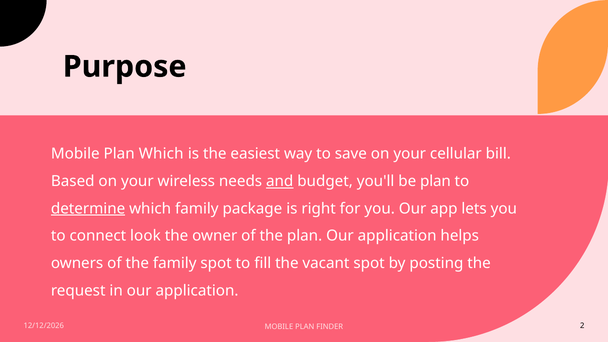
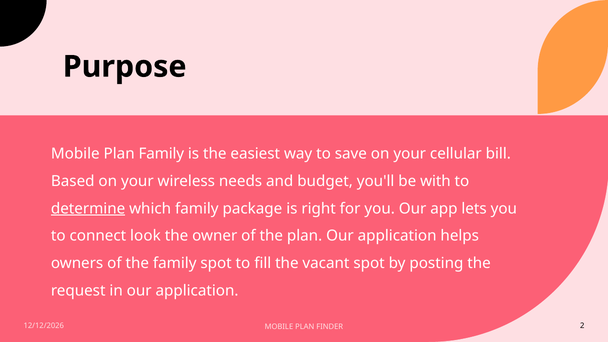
Plan Which: Which -> Family
and underline: present -> none
be plan: plan -> with
